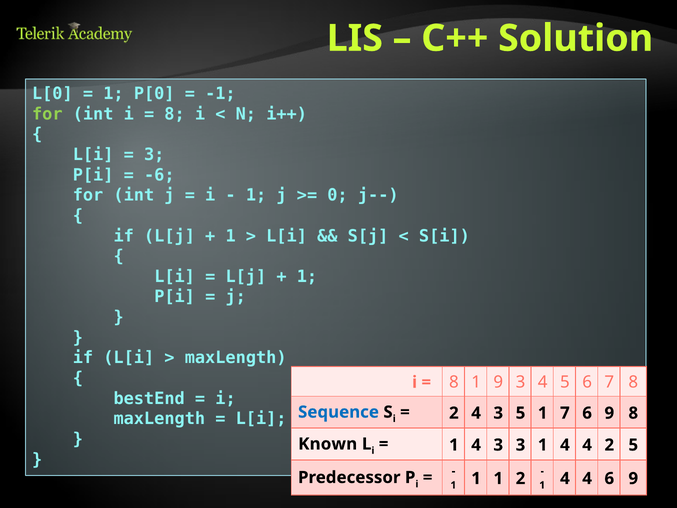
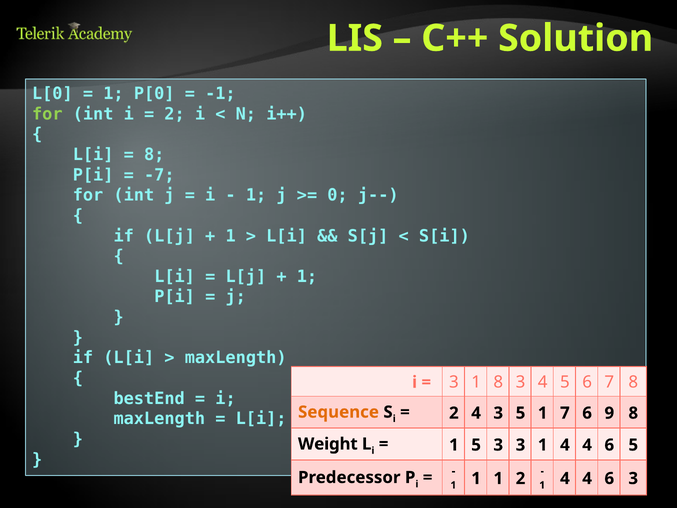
8 at (175, 114): 8 -> 2
3 at (154, 155): 3 -> 8
-6: -6 -> -7
8 at (454, 382): 8 -> 3
1 9: 9 -> 8
Sequence colour: blue -> orange
Known: Known -> Weight
4 at (476, 445): 4 -> 5
2 at (609, 445): 2 -> 6
4 6 9: 9 -> 3
